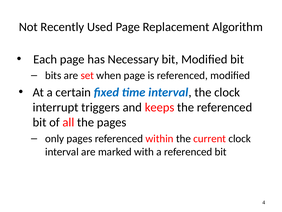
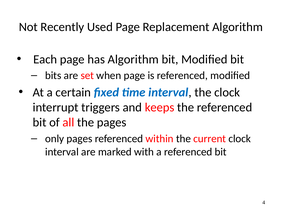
has Necessary: Necessary -> Algorithm
